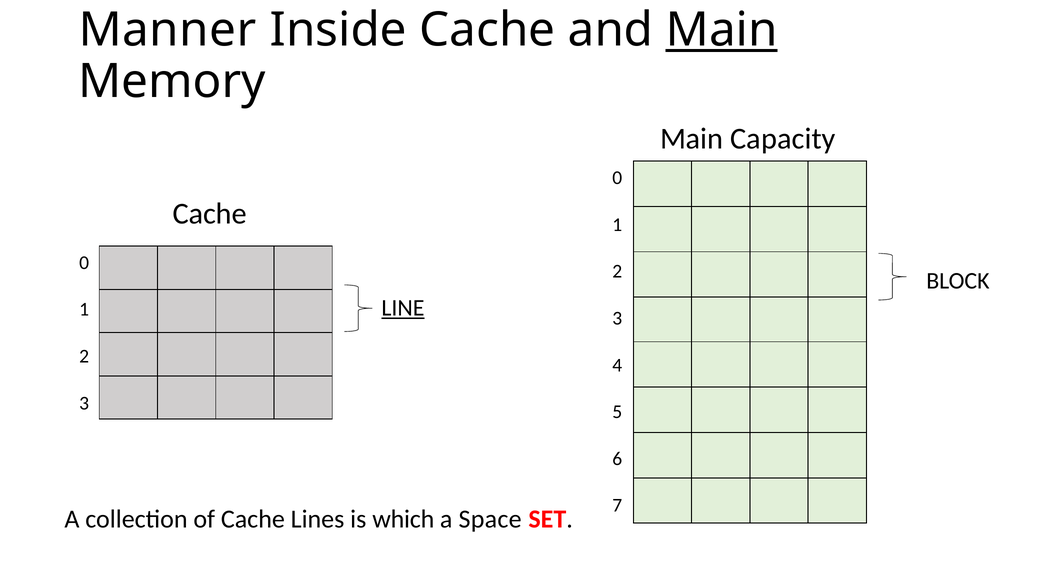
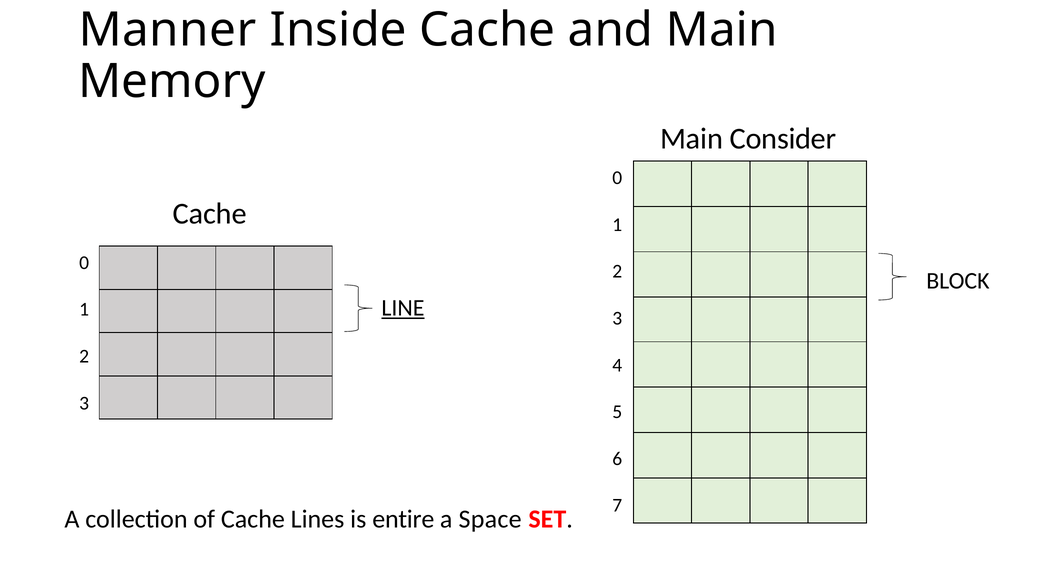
Main at (722, 30) underline: present -> none
Capacity: Capacity -> Consider
which: which -> entire
